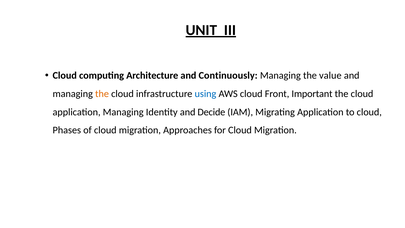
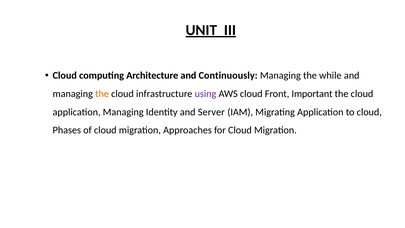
value: value -> while
using colour: blue -> purple
Decide: Decide -> Server
